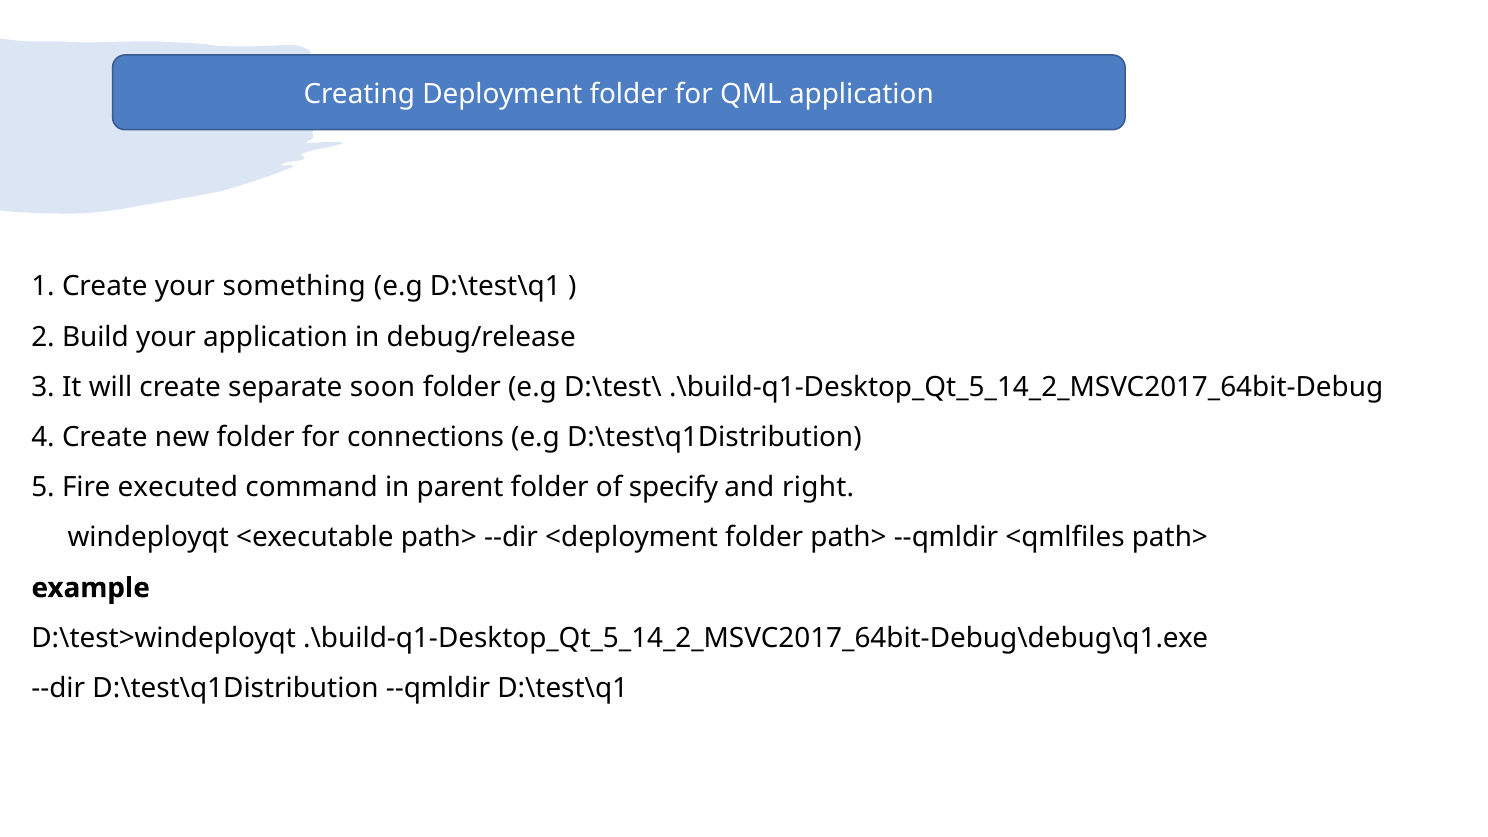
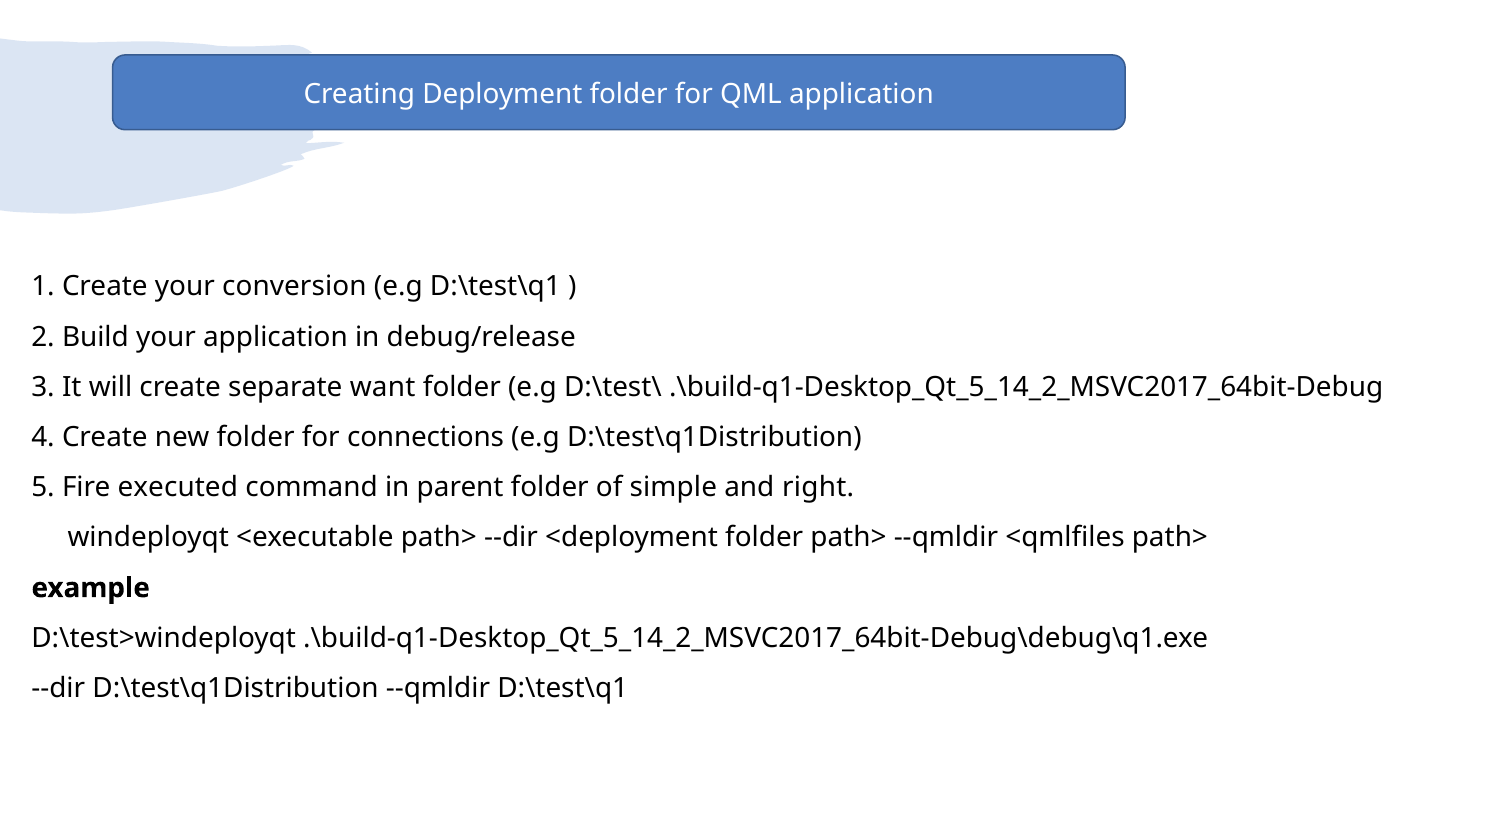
something: something -> conversion
soon: soon -> want
specify: specify -> simple
